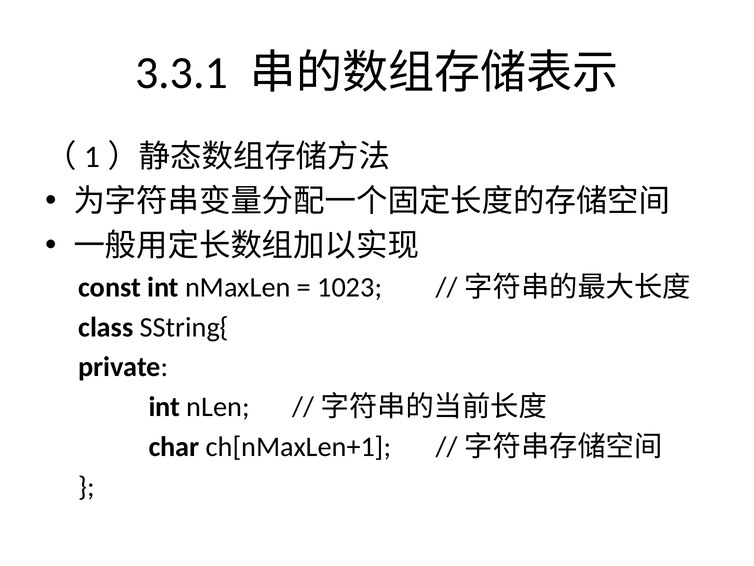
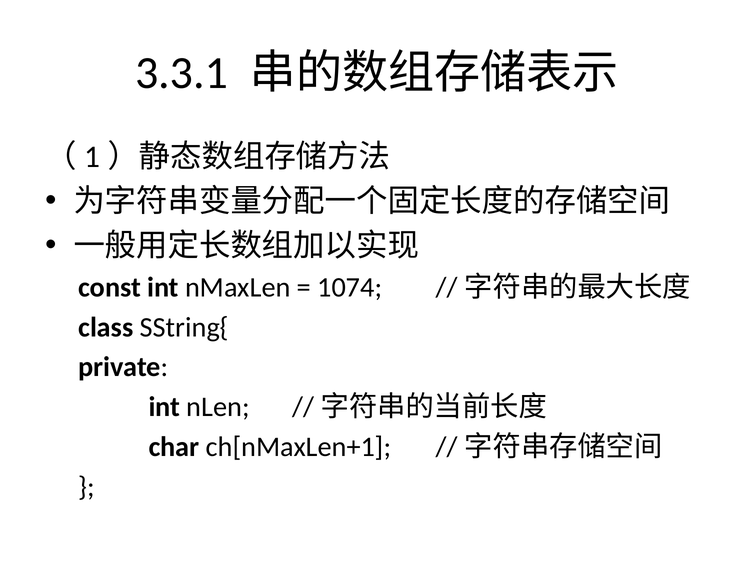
1023: 1023 -> 1074
